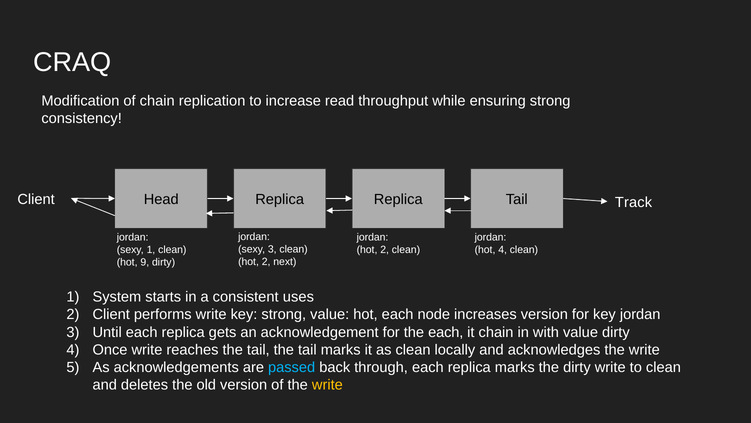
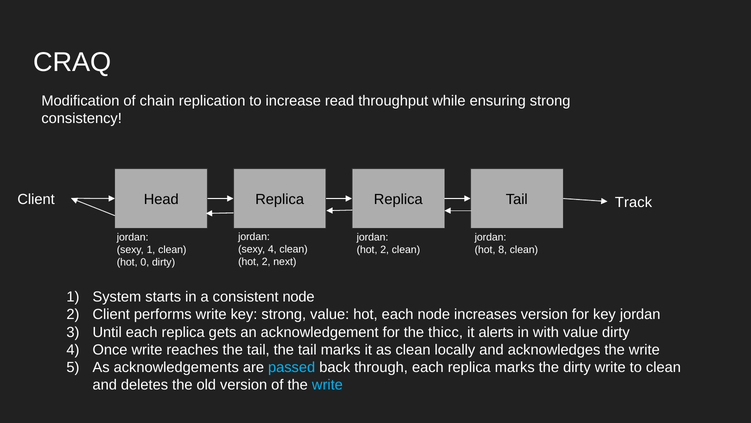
sexy 3: 3 -> 4
hot 4: 4 -> 8
9: 9 -> 0
consistent uses: uses -> node
the each: each -> thicc
it chain: chain -> alerts
write at (327, 384) colour: yellow -> light blue
